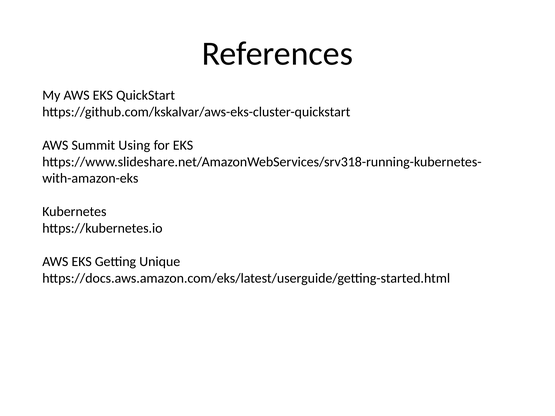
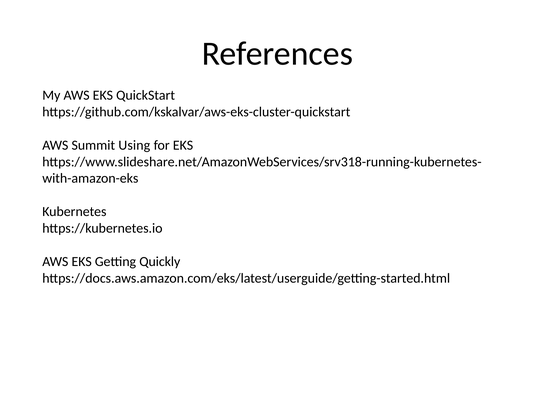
Unique: Unique -> Quickly
